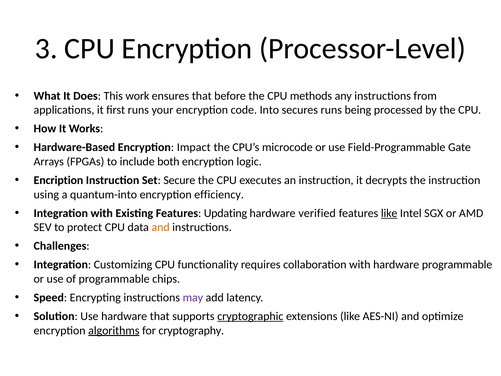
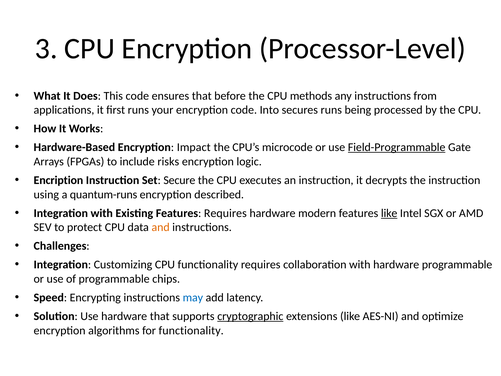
This work: work -> code
Field-Programmable underline: none -> present
both: both -> risks
quantum-into: quantum-into -> quantum-runs
efficiency: efficiency -> described
Features Updating: Updating -> Requires
verified: verified -> modern
may colour: purple -> blue
algorithms underline: present -> none
for cryptography: cryptography -> functionality
